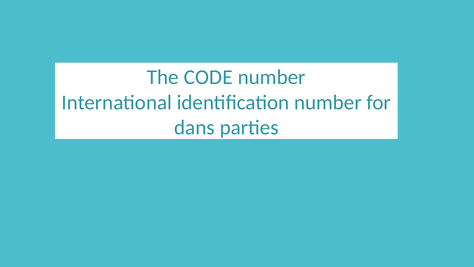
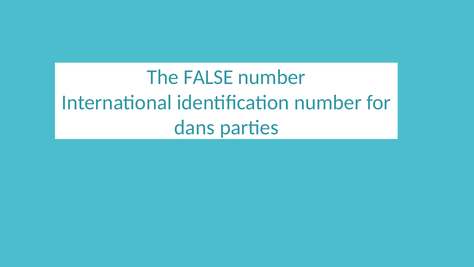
CODE: CODE -> FALSE
